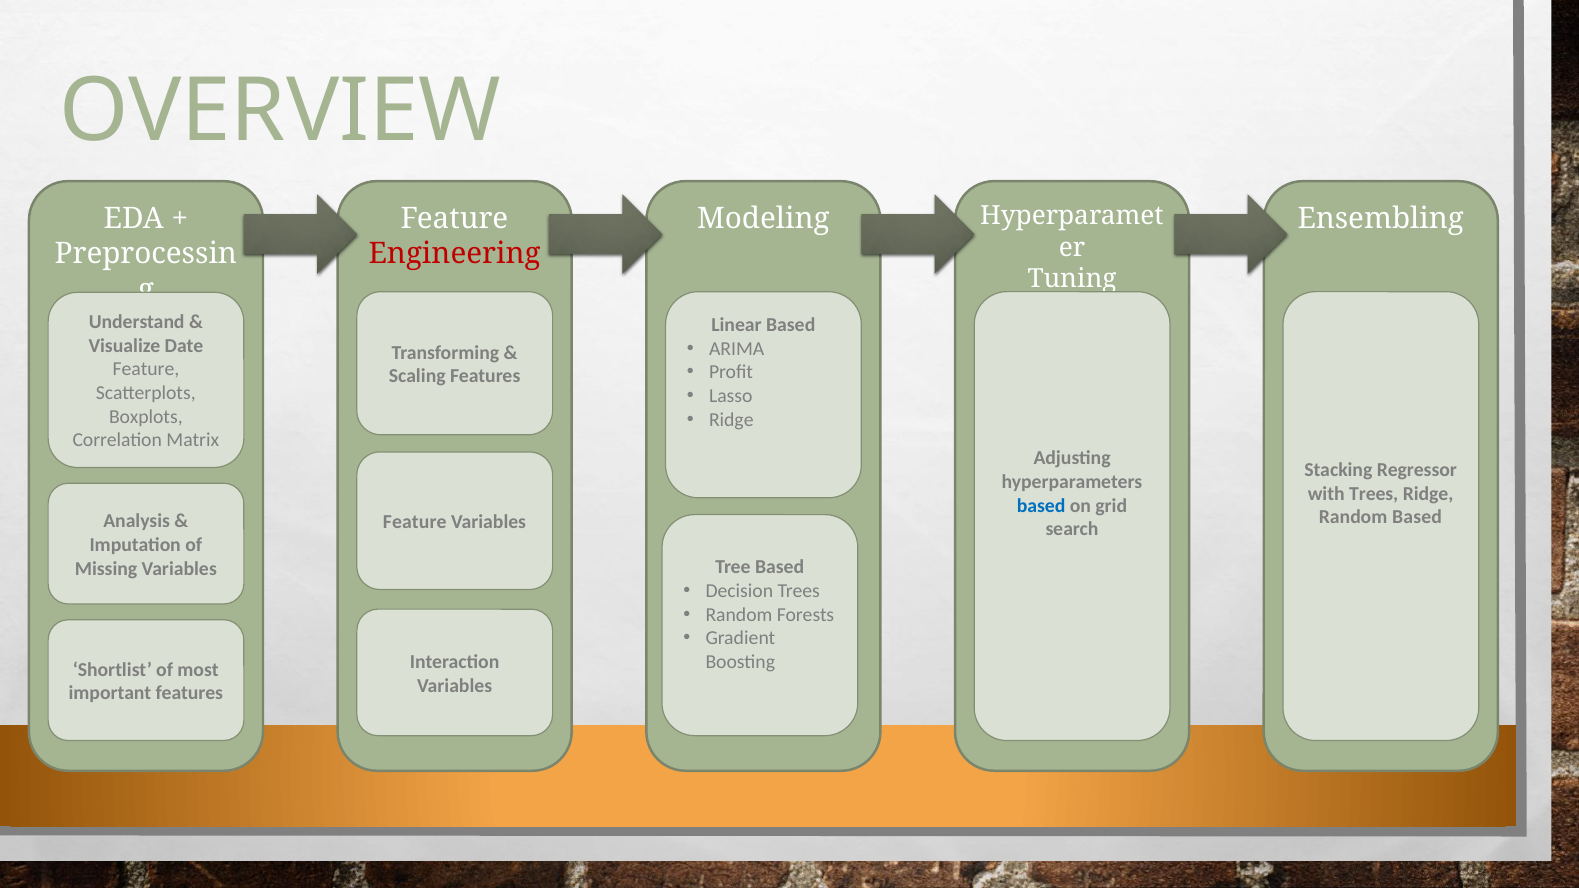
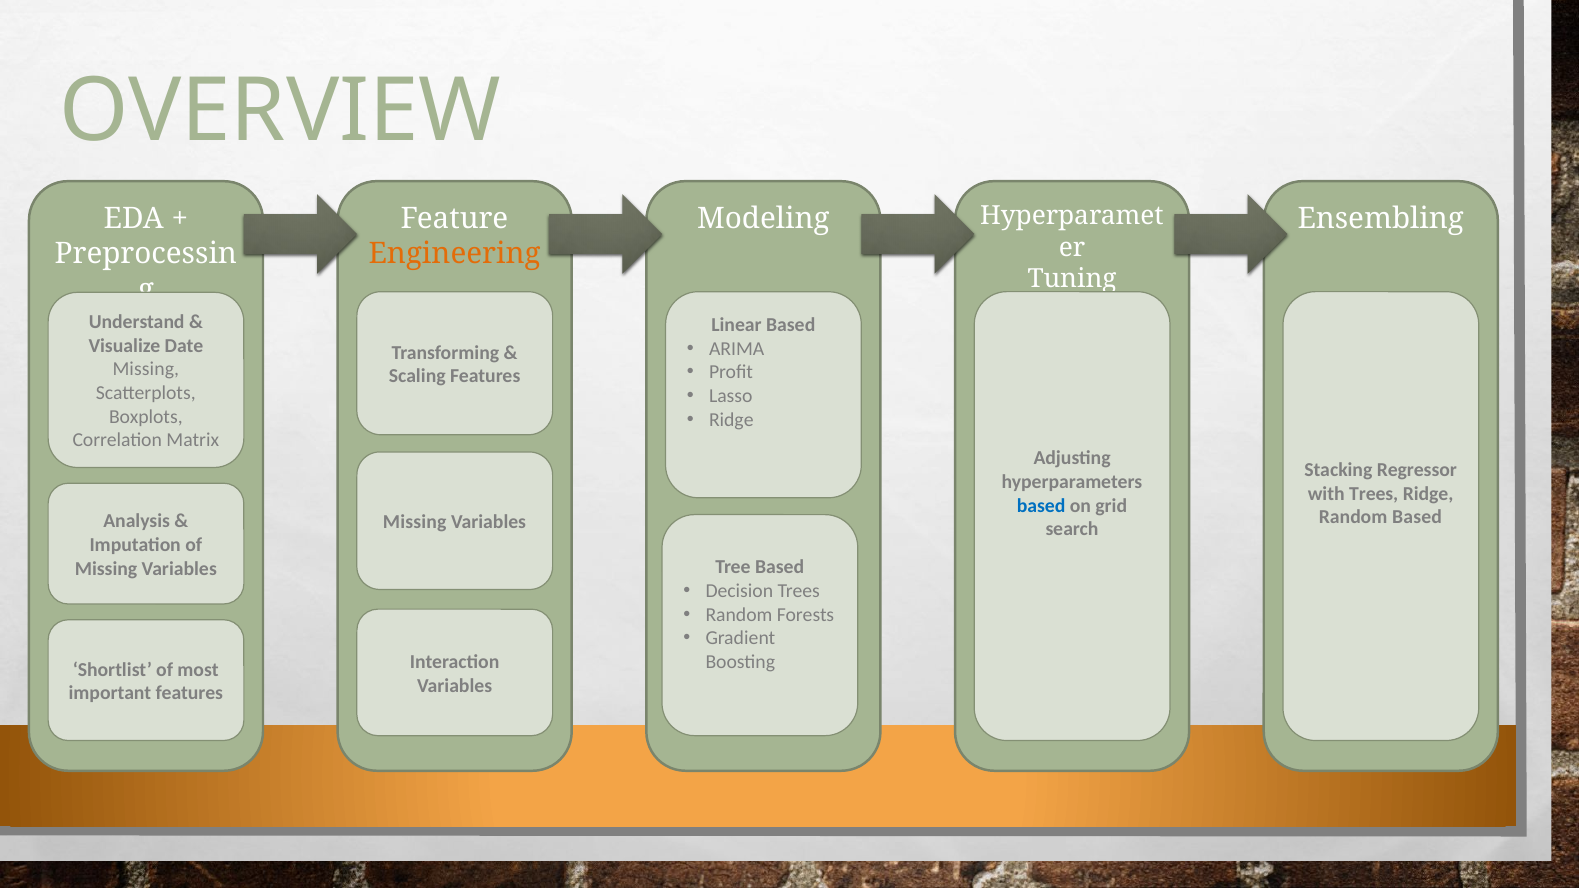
Engineering colour: red -> orange
Feature at (146, 369): Feature -> Missing
Feature at (415, 522): Feature -> Missing
